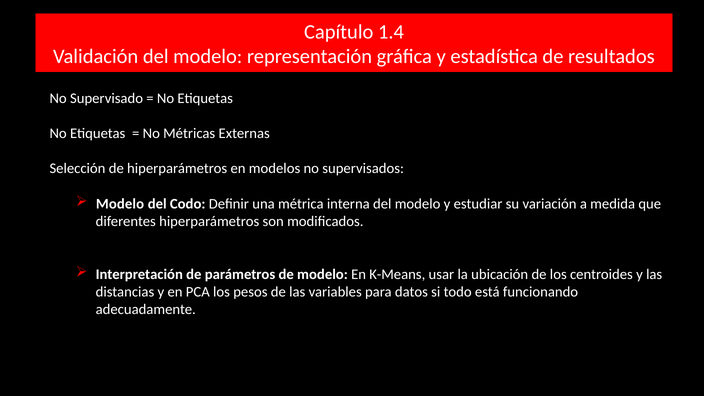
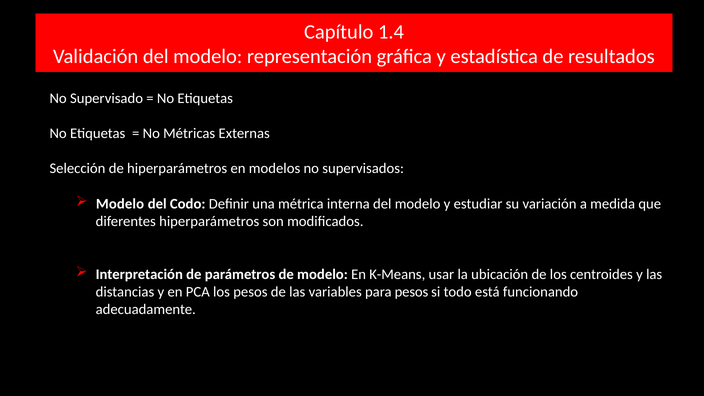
para datos: datos -> pesos
